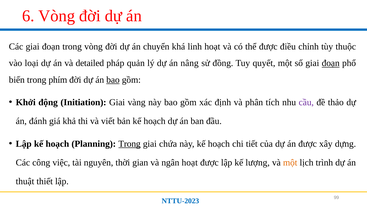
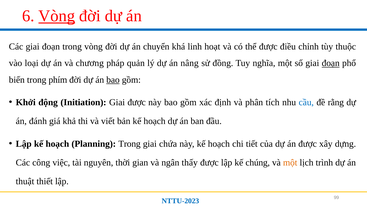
Vòng at (57, 16) underline: none -> present
detailed: detailed -> chương
quyết: quyết -> nghĩa
Giai vàng: vàng -> được
cầu colour: purple -> blue
thảo: thảo -> rằng
Trong at (129, 143) underline: present -> none
ngân hoạt: hoạt -> thấy
lượng: lượng -> chúng
